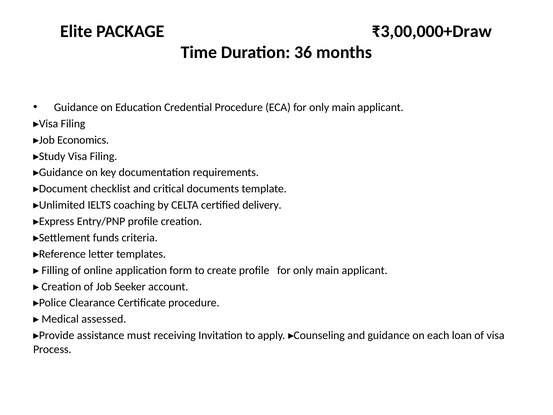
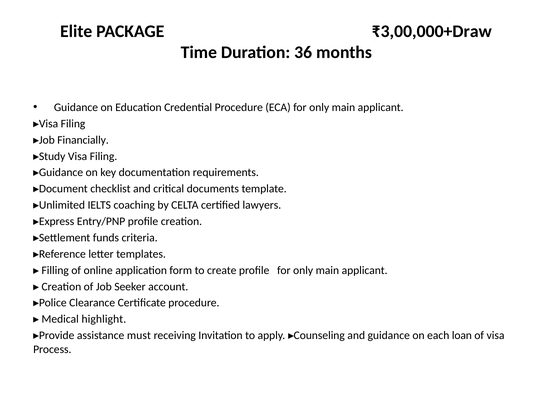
Economics: Economics -> Financially
delivery: delivery -> lawyers
assessed: assessed -> highlight
